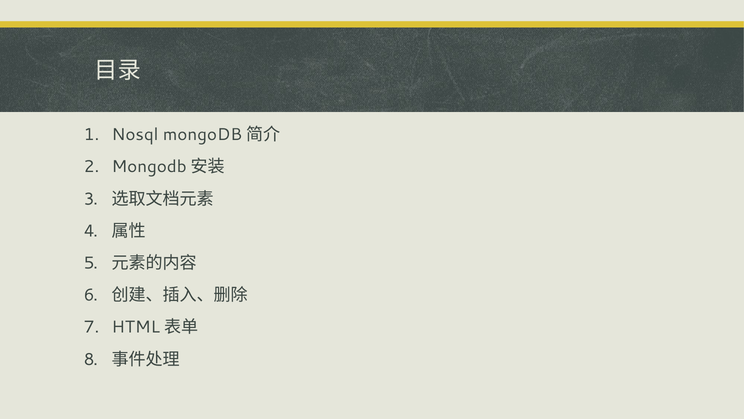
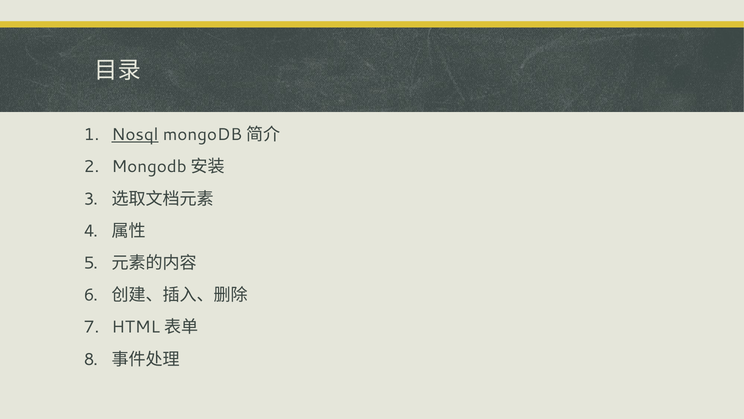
Nosql underline: none -> present
